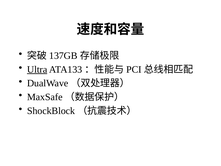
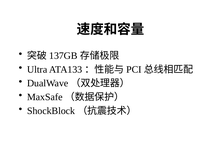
Ultra underline: present -> none
